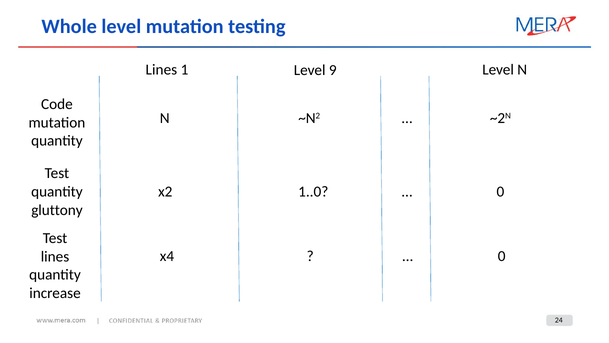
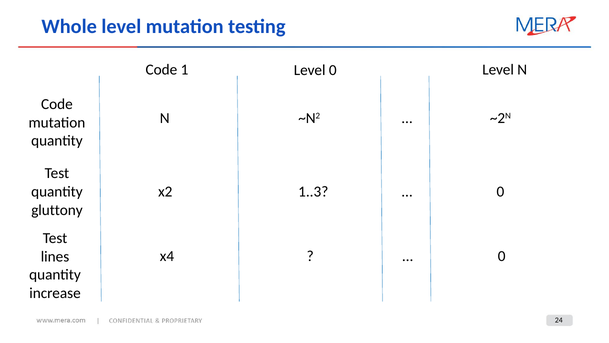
Lines at (161, 70): Lines -> Code
Level 9: 9 -> 0
1..0: 1..0 -> 1..3
